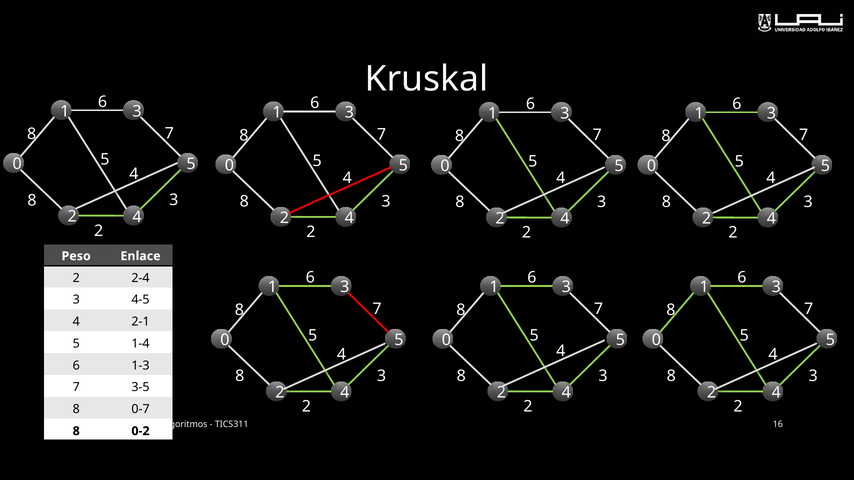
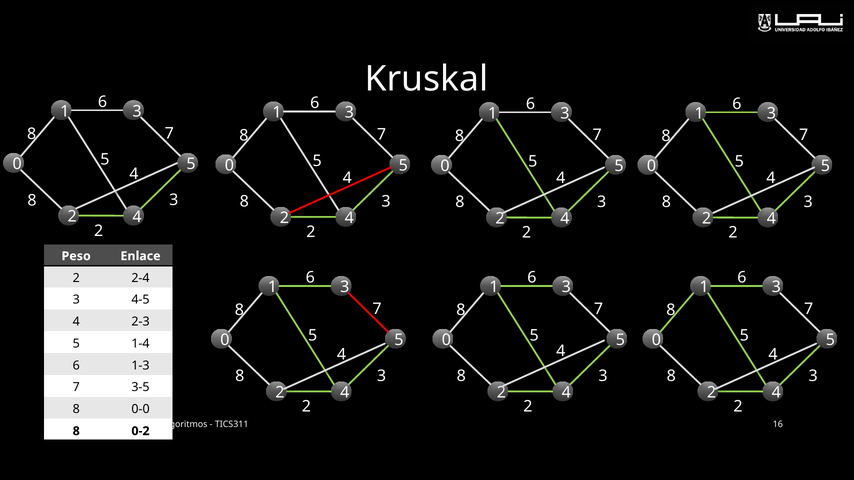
2-1: 2-1 -> 2-3
0-7: 0-7 -> 0-0
